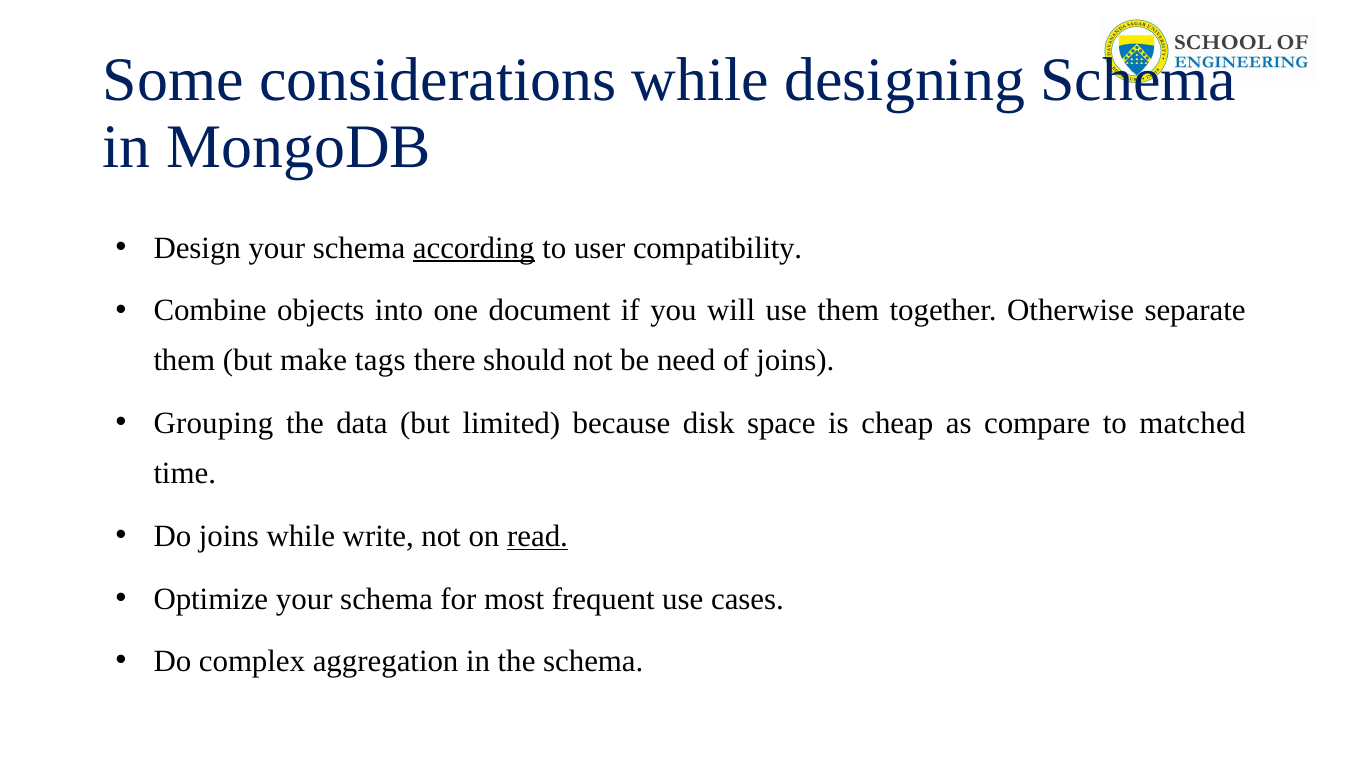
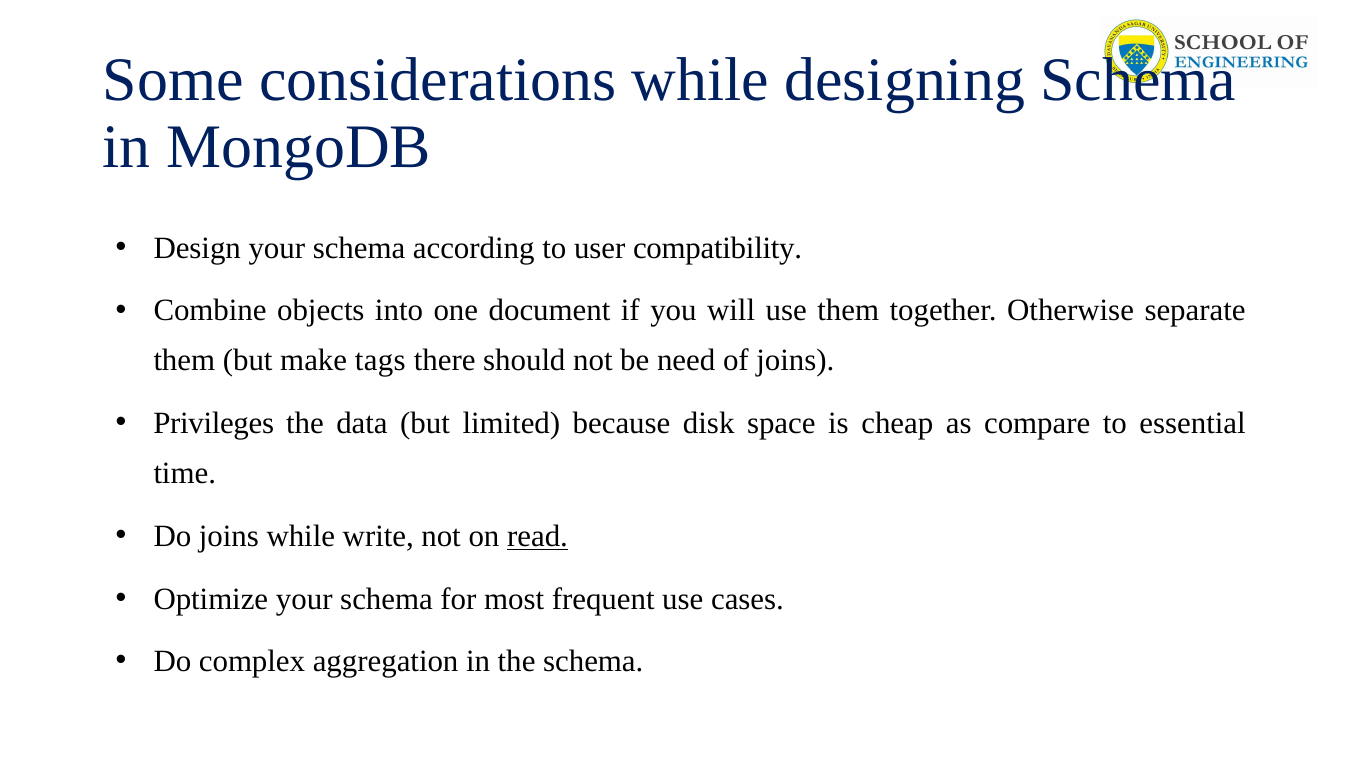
according underline: present -> none
Grouping: Grouping -> Privileges
matched: matched -> essential
